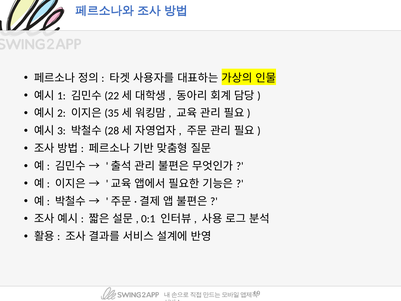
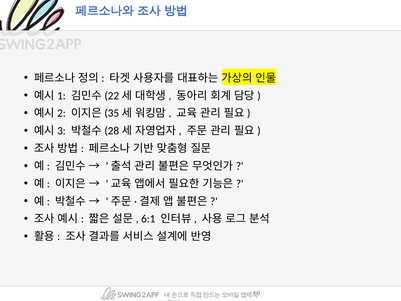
0:1: 0:1 -> 6:1
